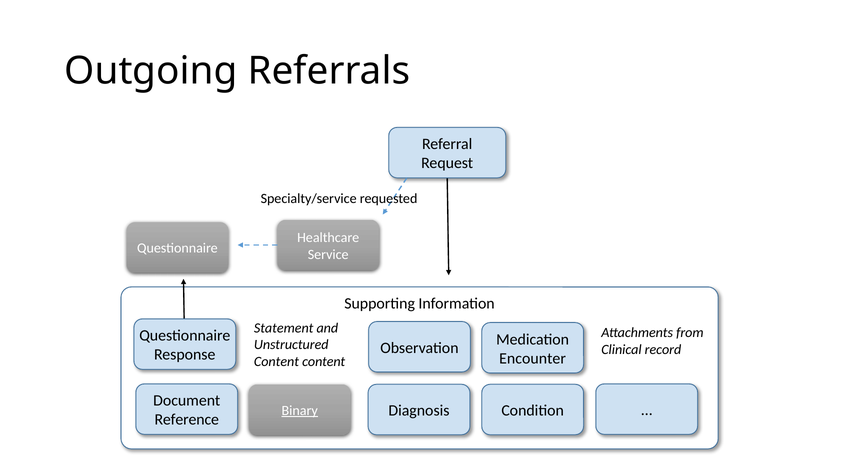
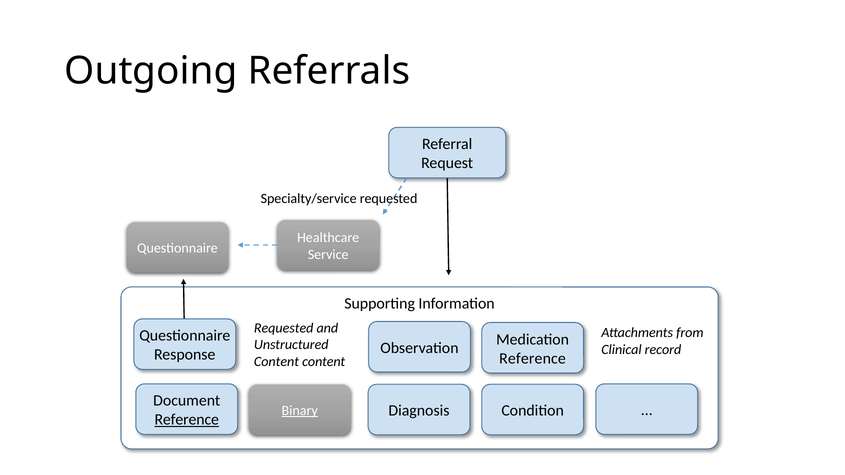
Statement at (284, 328): Statement -> Requested
Encounter at (533, 359): Encounter -> Reference
Reference at (187, 420) underline: none -> present
